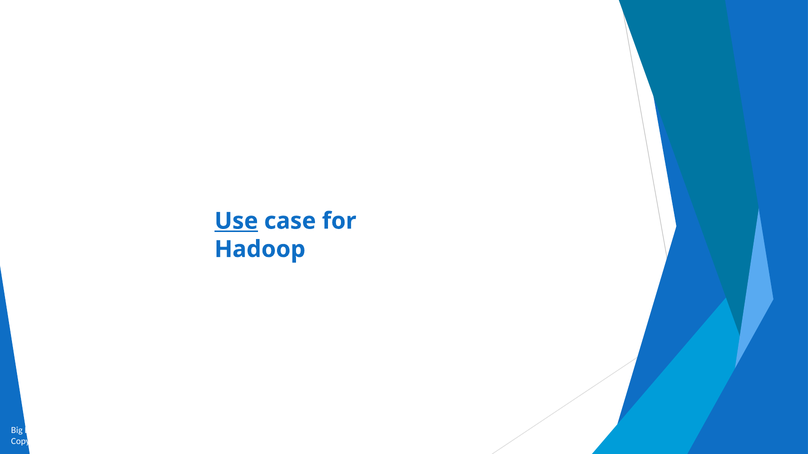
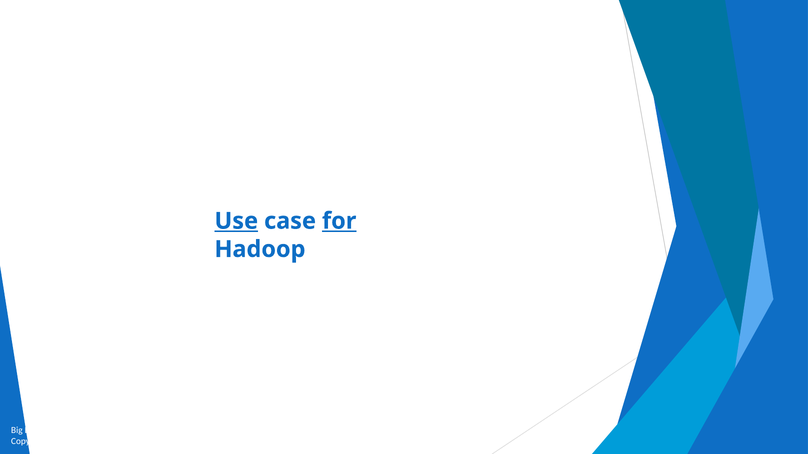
for underline: none -> present
